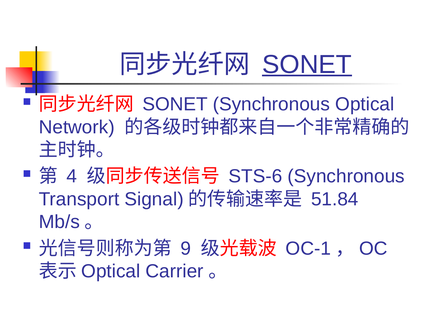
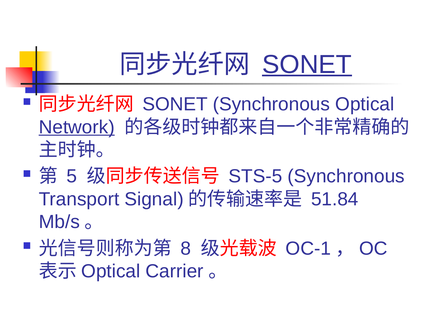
Network underline: none -> present
4: 4 -> 5
STS-6: STS-6 -> STS-5
9: 9 -> 8
